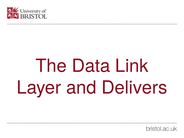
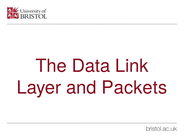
Delivers: Delivers -> Packets
